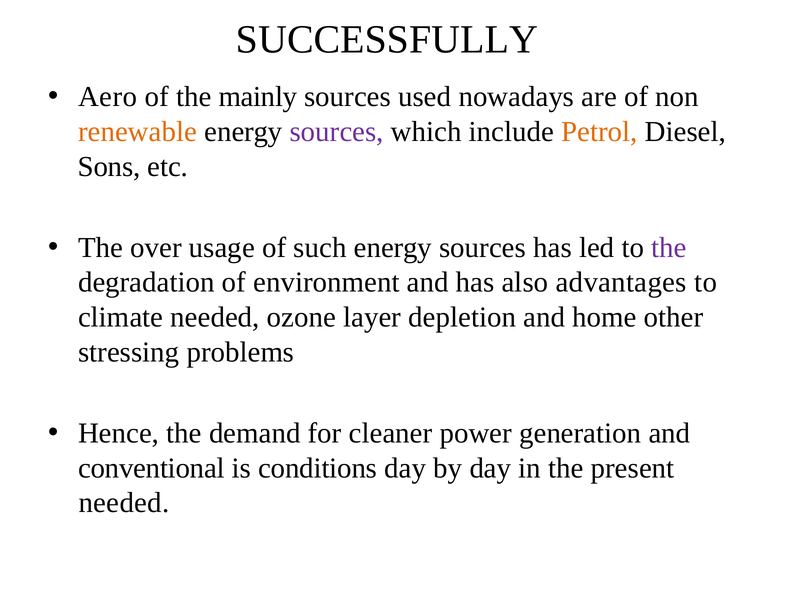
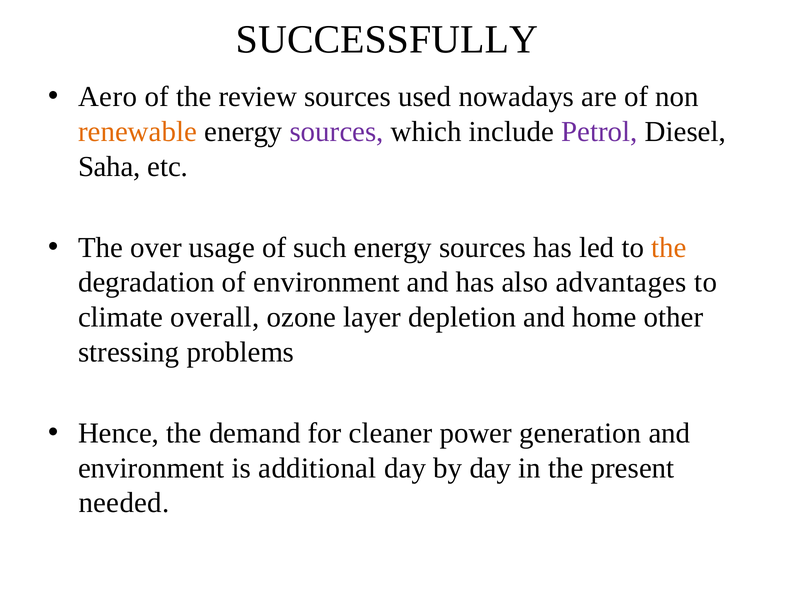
mainly: mainly -> review
Petrol colour: orange -> purple
Sons: Sons -> Saha
the at (669, 248) colour: purple -> orange
climate needed: needed -> overall
conventional at (151, 468): conventional -> environment
conditions: conditions -> additional
